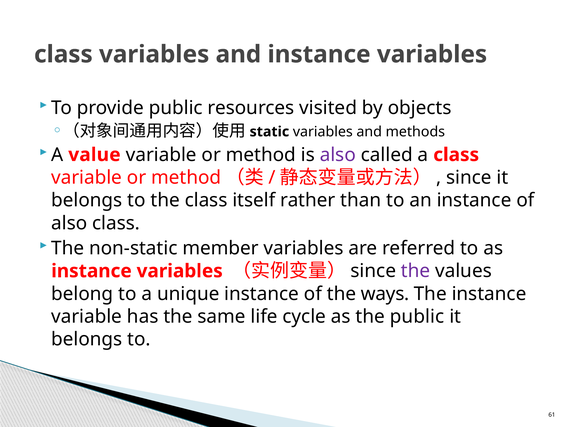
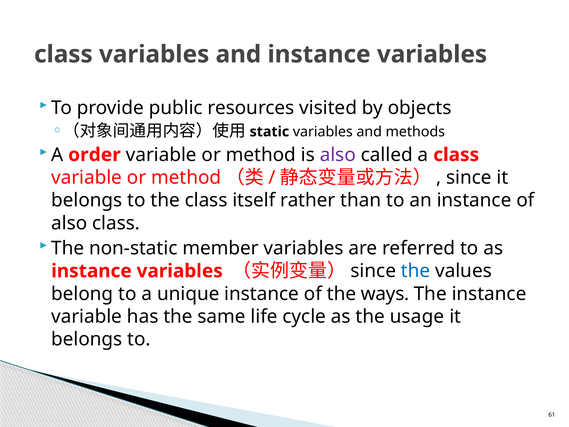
value: value -> order
the at (416, 271) colour: purple -> blue
the public: public -> usage
